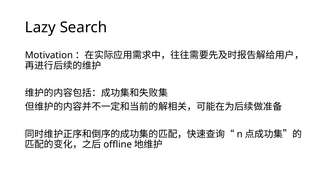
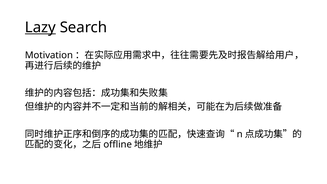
Lazy underline: none -> present
